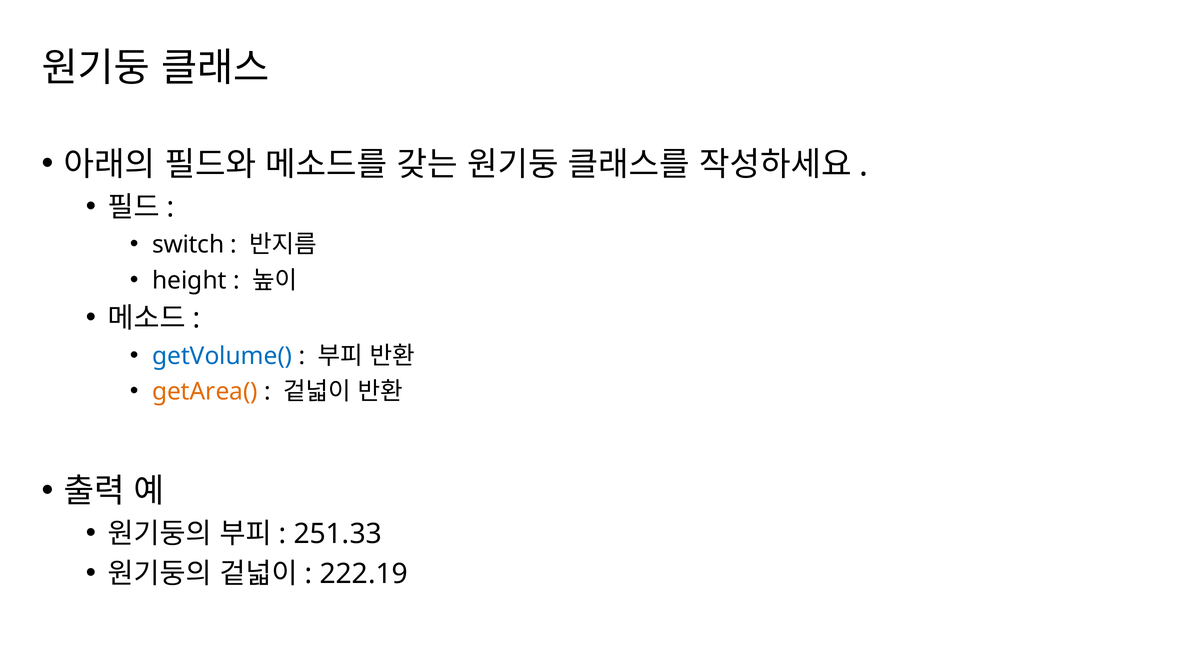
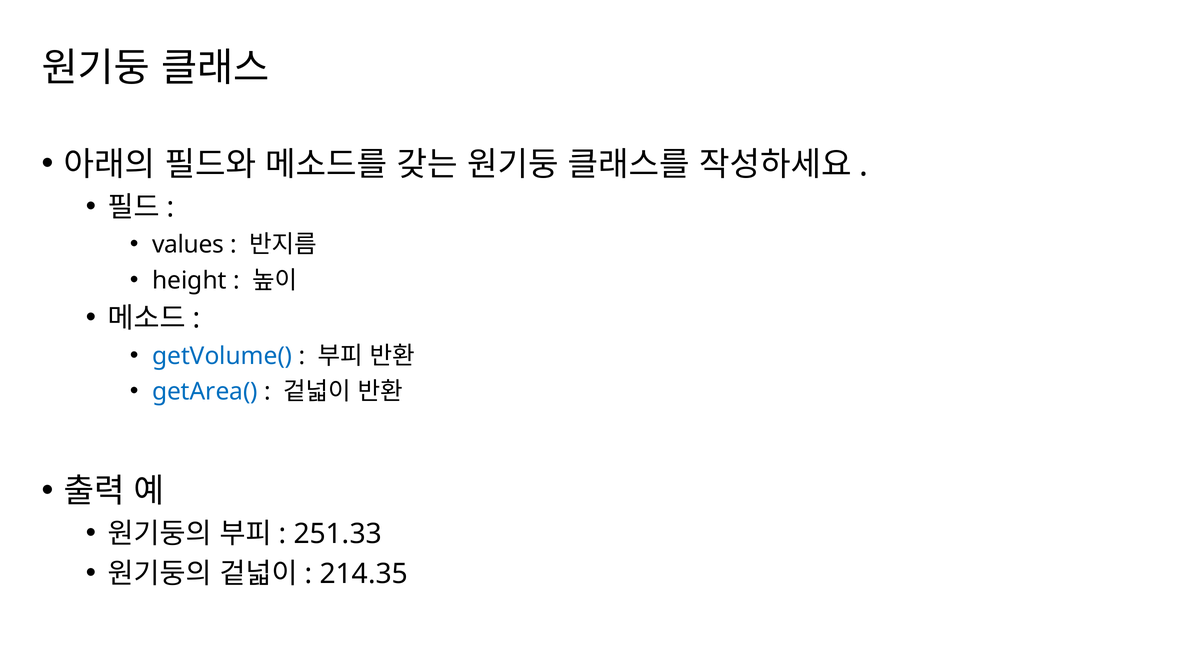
switch: switch -> values
getArea( colour: orange -> blue
222.19: 222.19 -> 214.35
